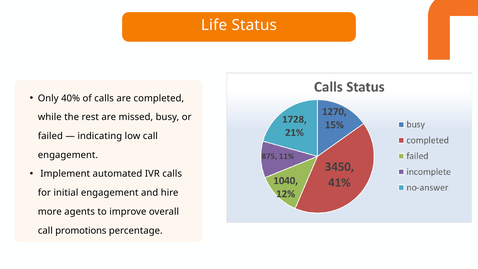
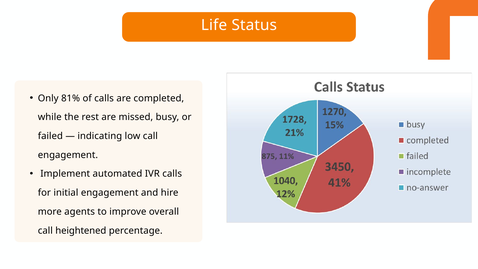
40%: 40% -> 81%
promotions: promotions -> heightened
